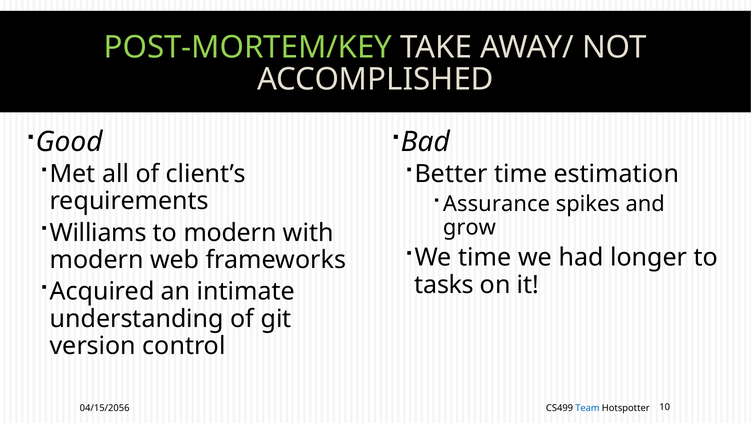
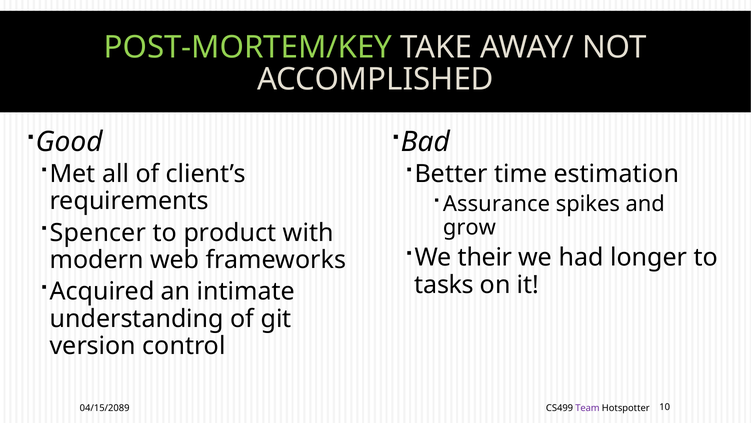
Williams: Williams -> Spencer
to modern: modern -> product
We time: time -> their
04/15/2056: 04/15/2056 -> 04/15/2089
Team colour: blue -> purple
